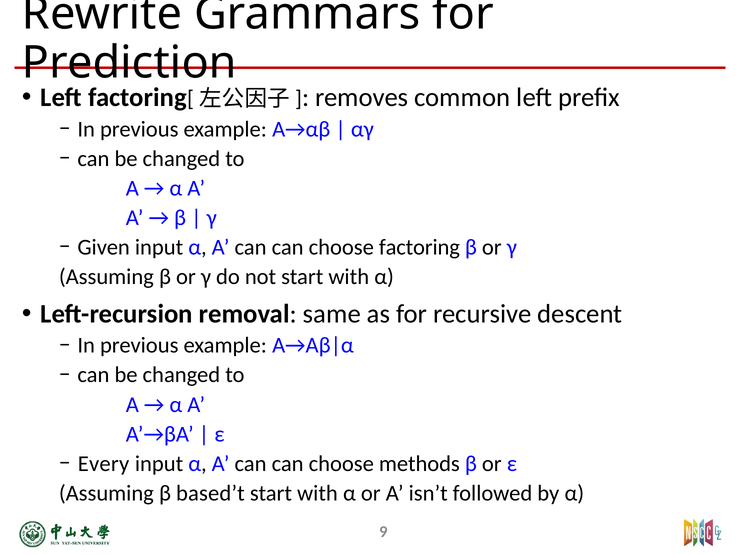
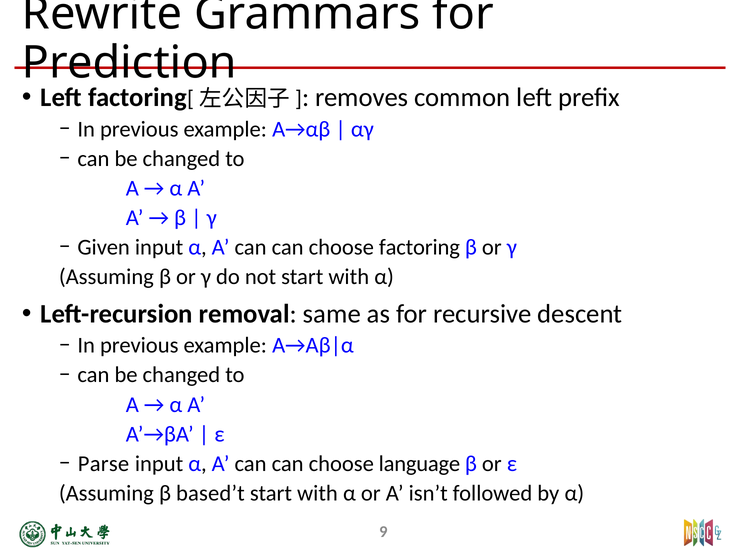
Every: Every -> Parse
methods: methods -> language
